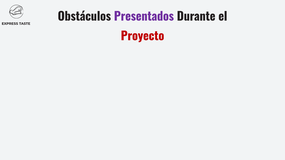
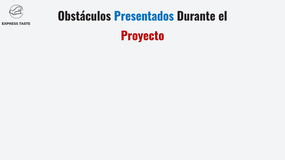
Presentados colour: purple -> blue
